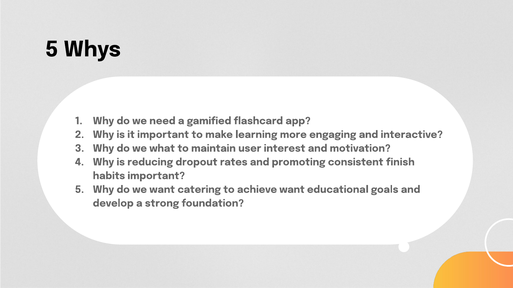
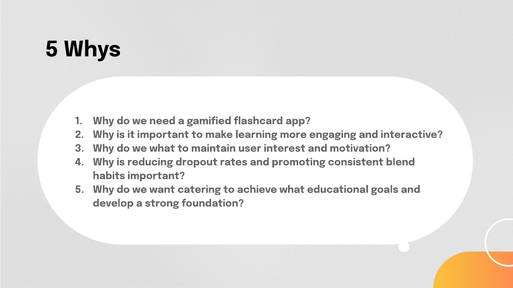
finish: finish -> blend
achieve want: want -> what
